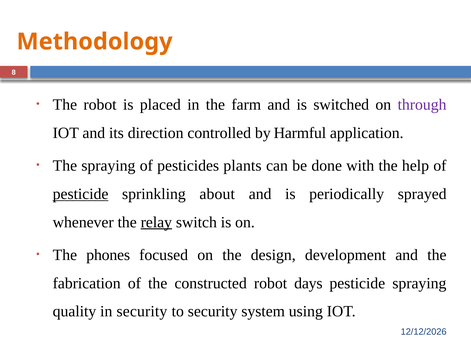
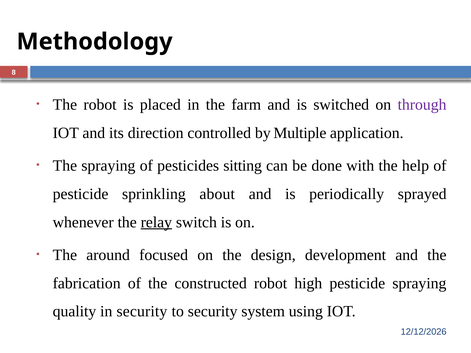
Methodology colour: orange -> black
Harmful: Harmful -> Multiple
plants: plants -> sitting
pesticide at (81, 194) underline: present -> none
phones: phones -> around
days: days -> high
